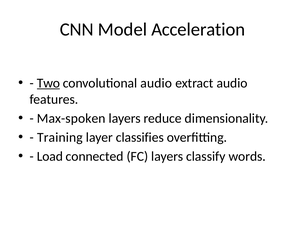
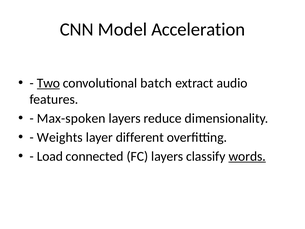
convolutional audio: audio -> batch
Training: Training -> Weights
classifies: classifies -> different
words underline: none -> present
